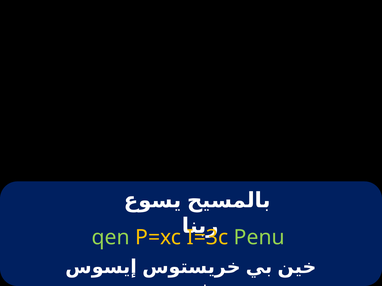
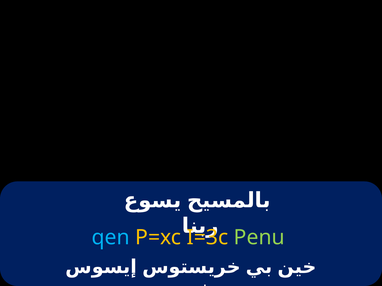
qen colour: light green -> light blue
